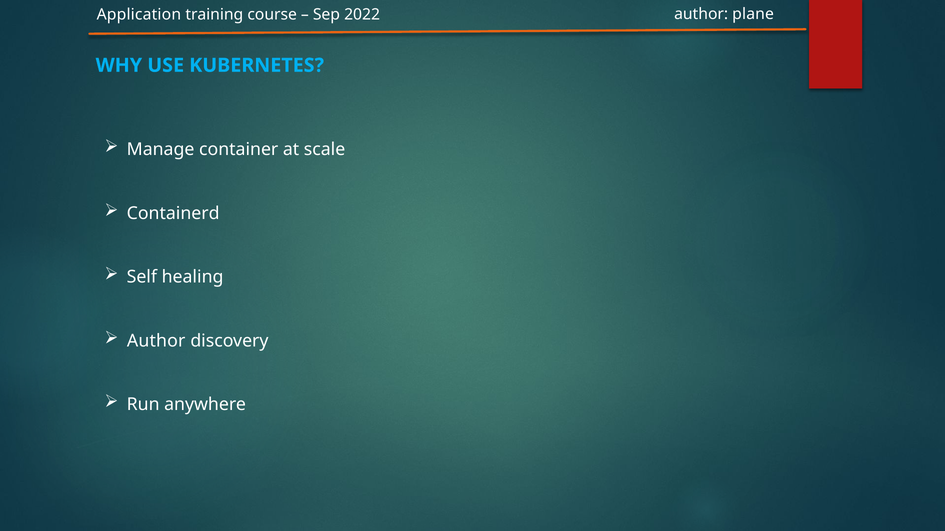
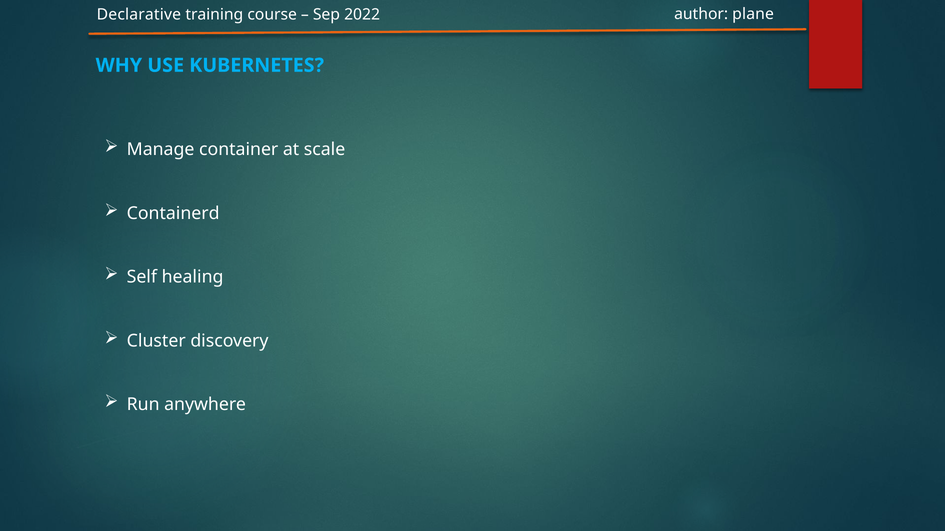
Application: Application -> Declarative
Author at (156, 341): Author -> Cluster
